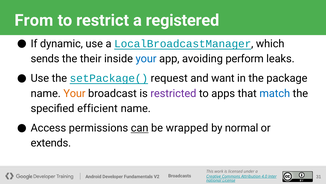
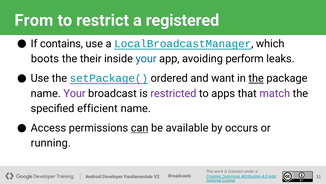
dynamic: dynamic -> contains
sends: sends -> boots
request: request -> ordered
the at (256, 78) underline: none -> present
Your at (74, 93) colour: orange -> purple
match colour: blue -> purple
wrapped: wrapped -> available
normal: normal -> occurs
extends: extends -> running
